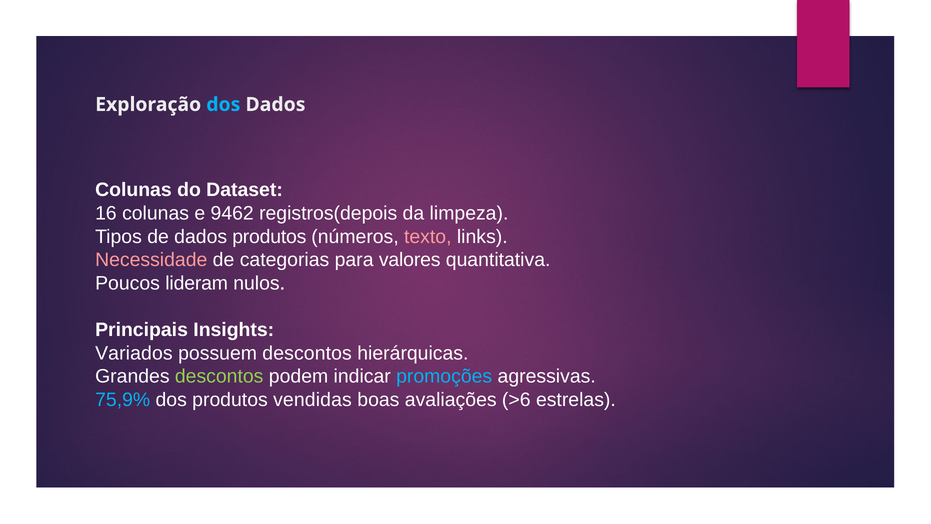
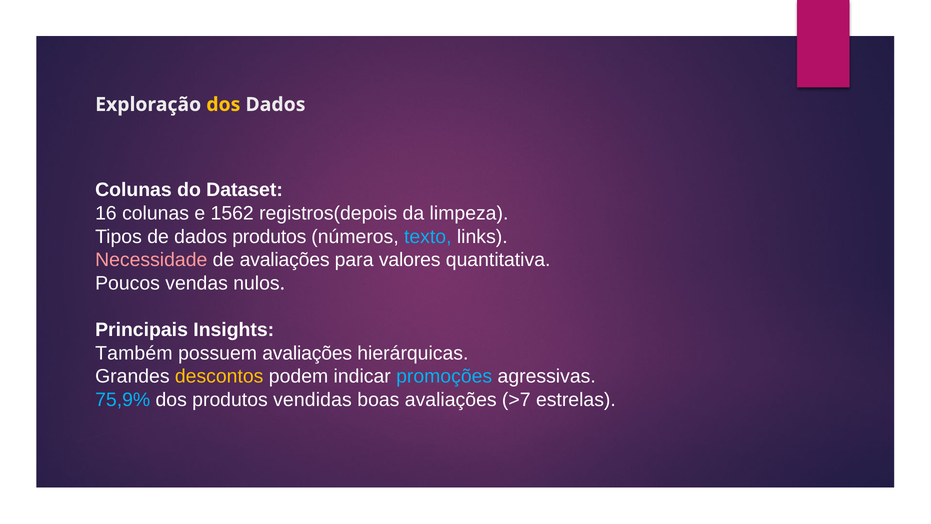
dos at (223, 104) colour: light blue -> yellow
9462: 9462 -> 1562
texto colour: pink -> light blue
de categorias: categorias -> avaliações
lideram: lideram -> vendas
Variados: Variados -> Também
possuem descontos: descontos -> avaliações
descontos at (219, 376) colour: light green -> yellow
>6: >6 -> >7
